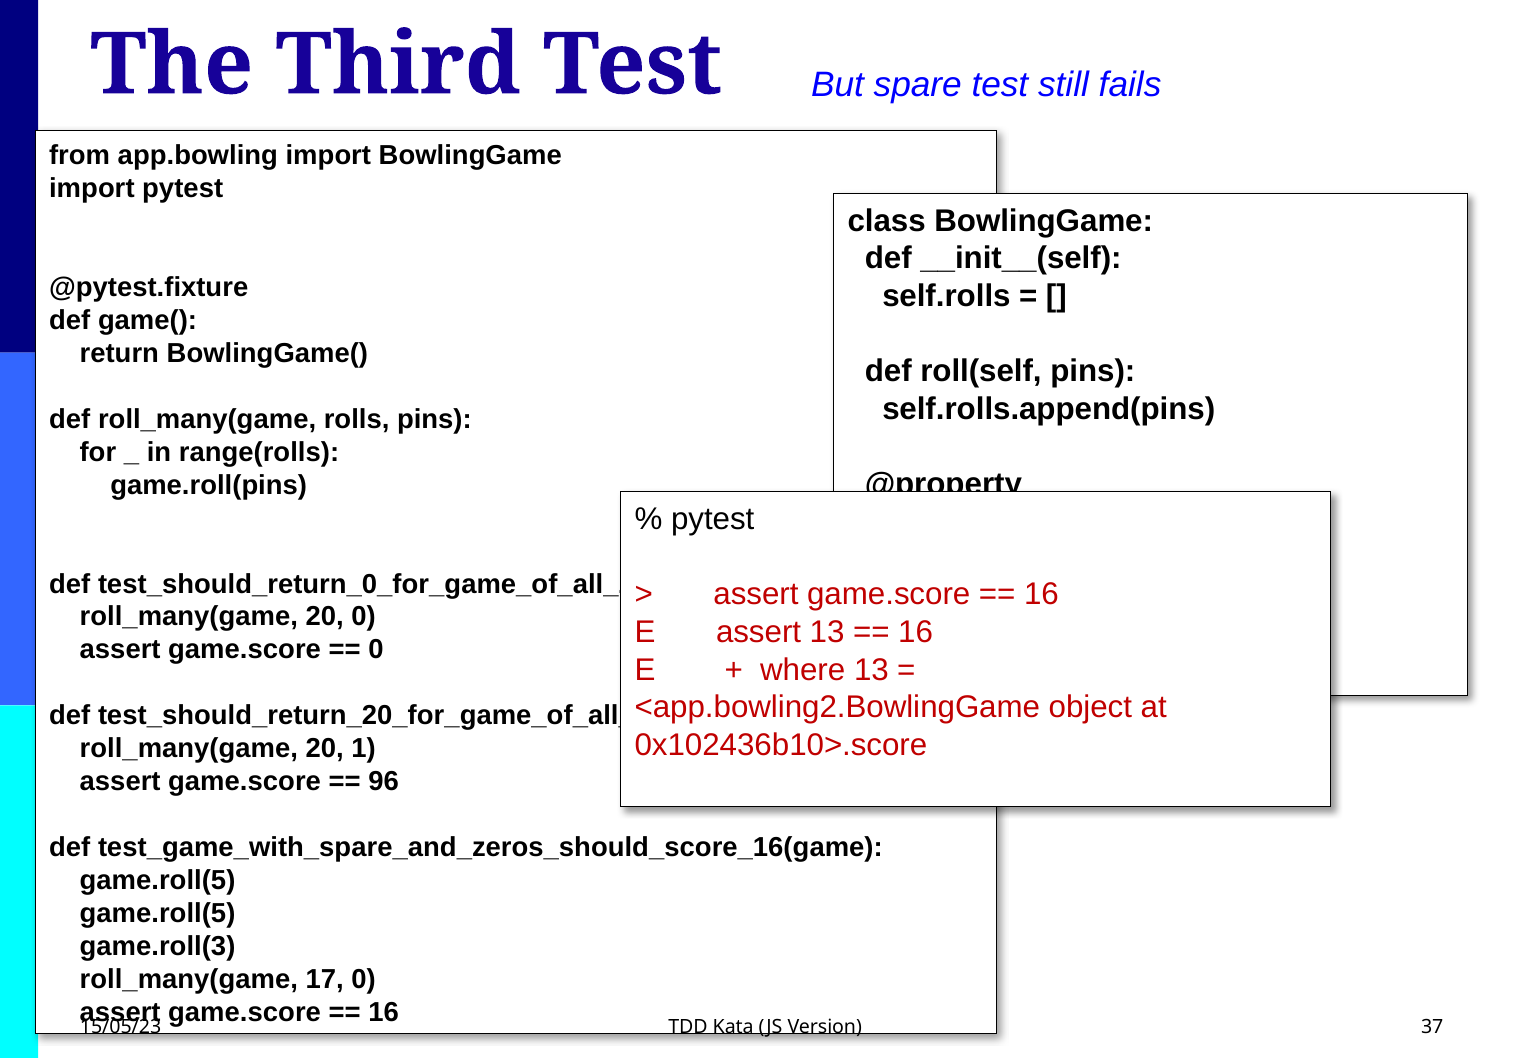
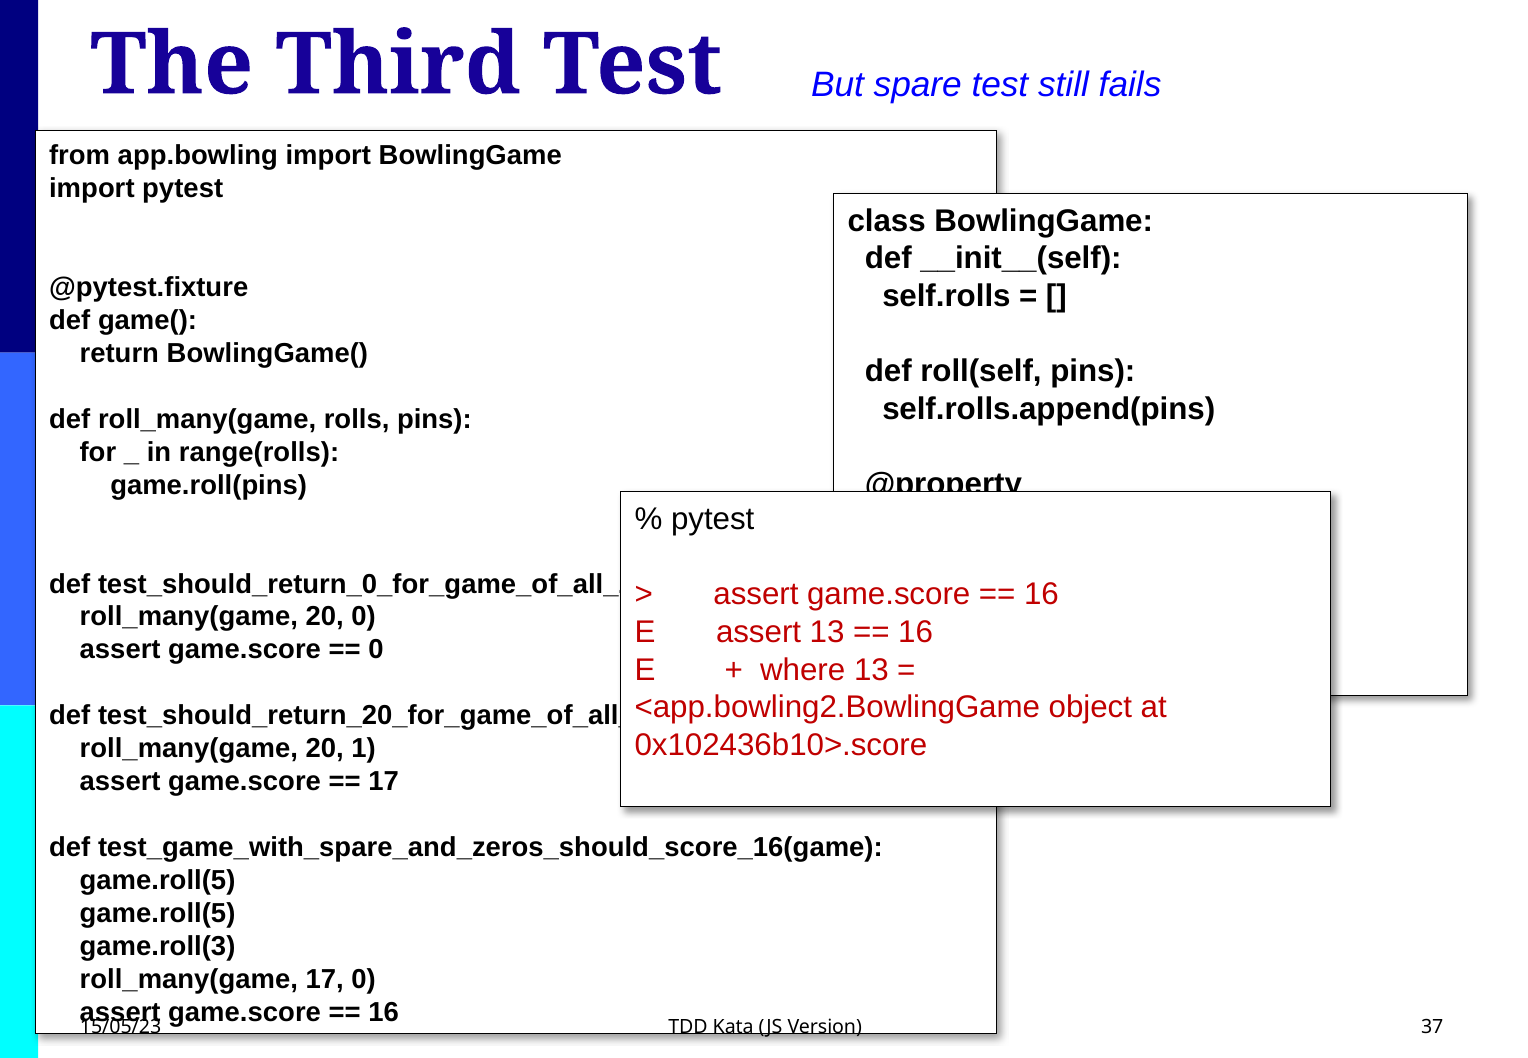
96 at (384, 781): 96 -> 17
